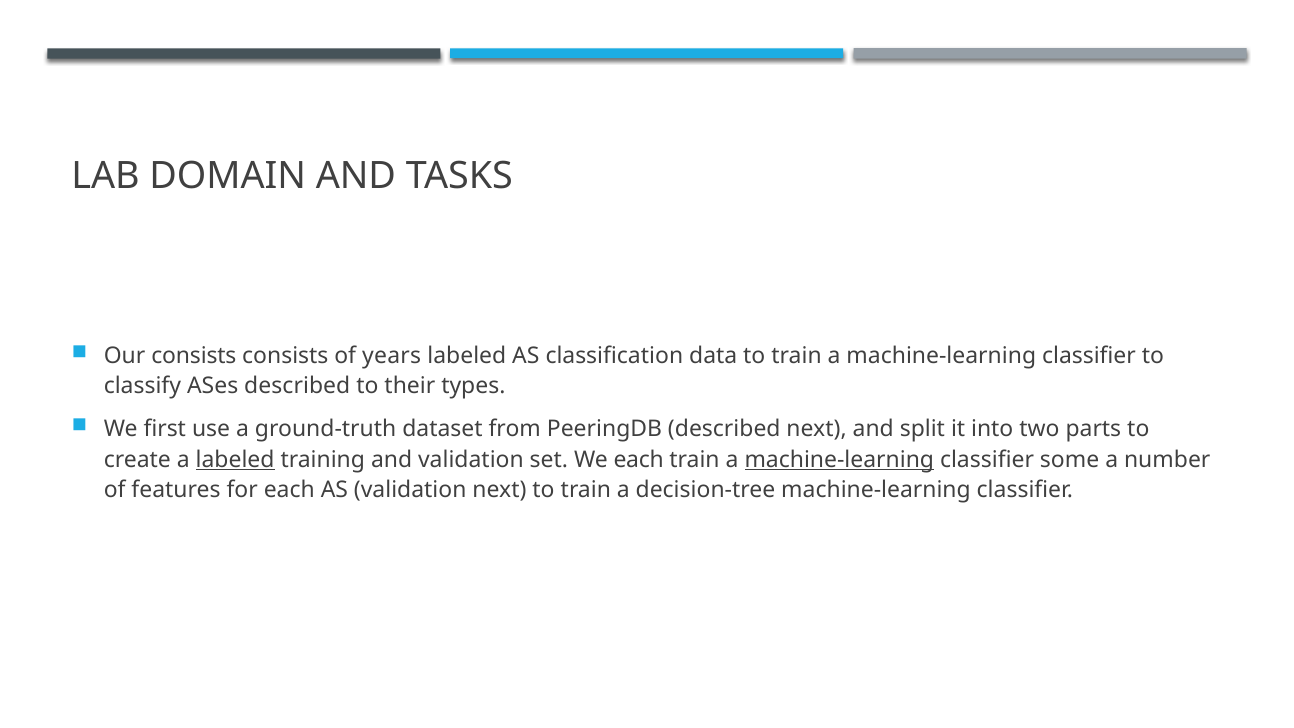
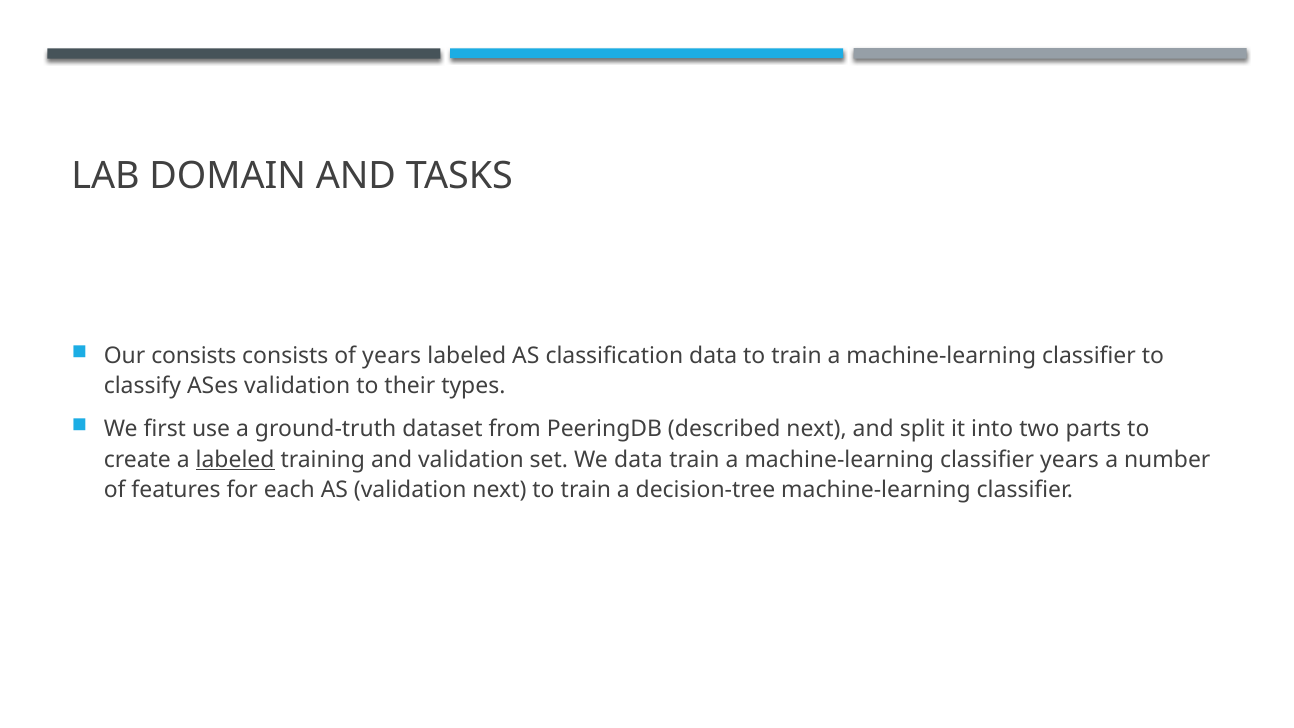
ASes described: described -> validation
We each: each -> data
machine-learning at (839, 459) underline: present -> none
classifier some: some -> years
